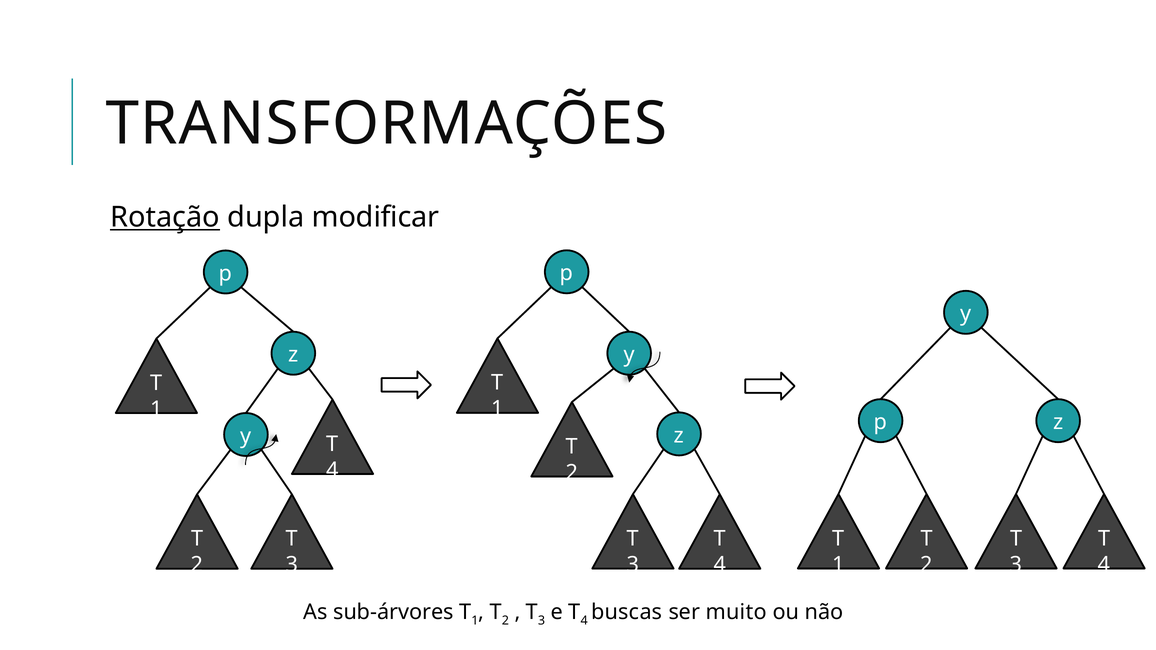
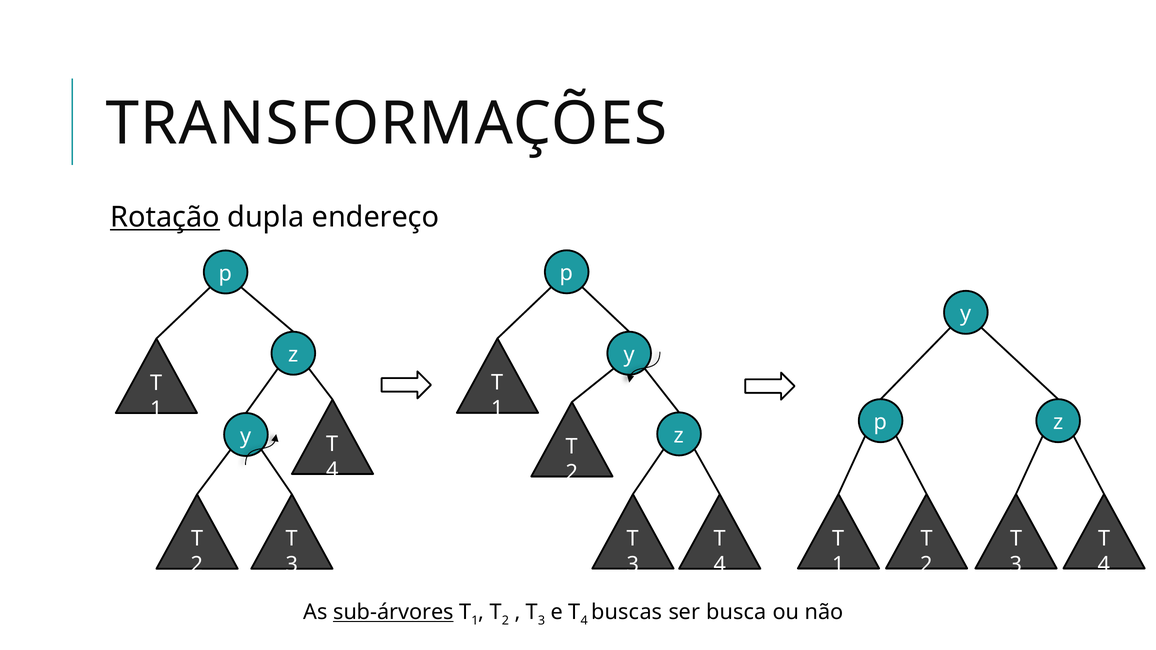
modificar: modificar -> endereço
sub-árvores underline: none -> present
muito: muito -> busca
